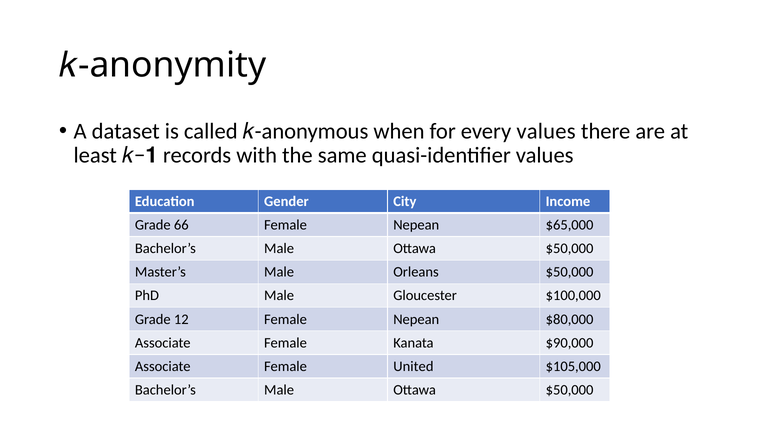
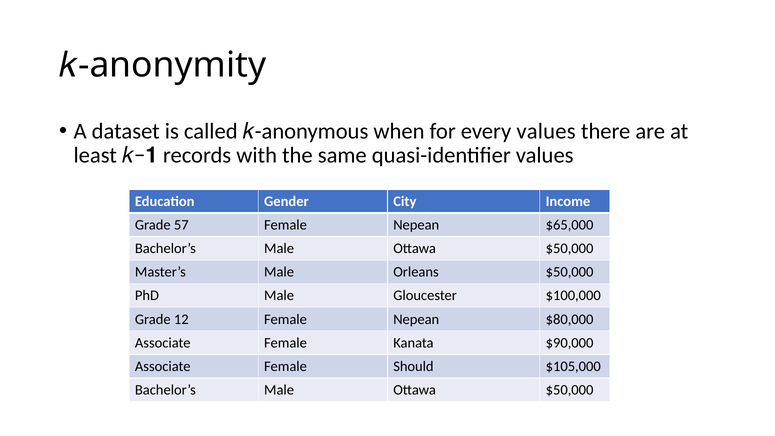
66: 66 -> 57
United: United -> Should
